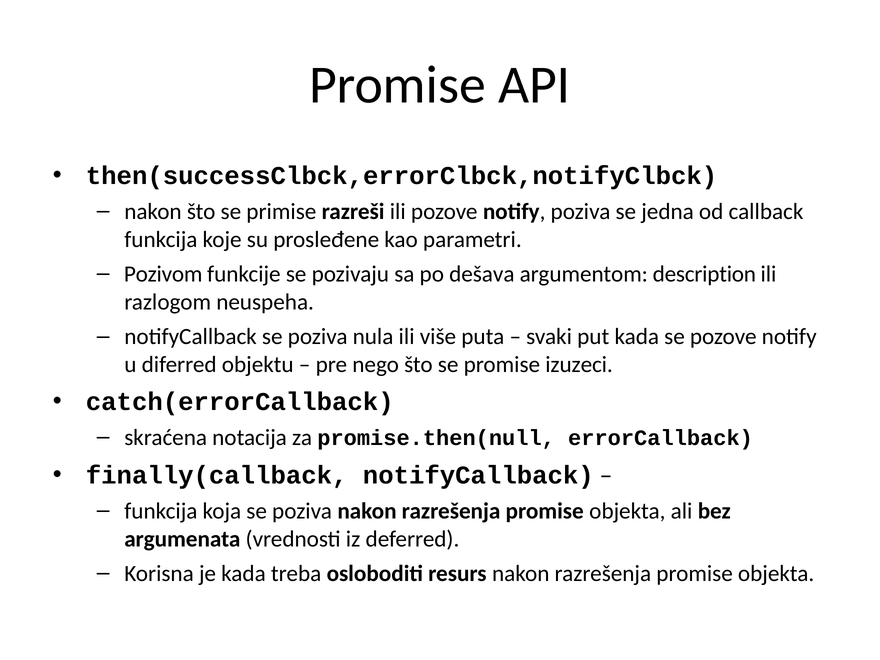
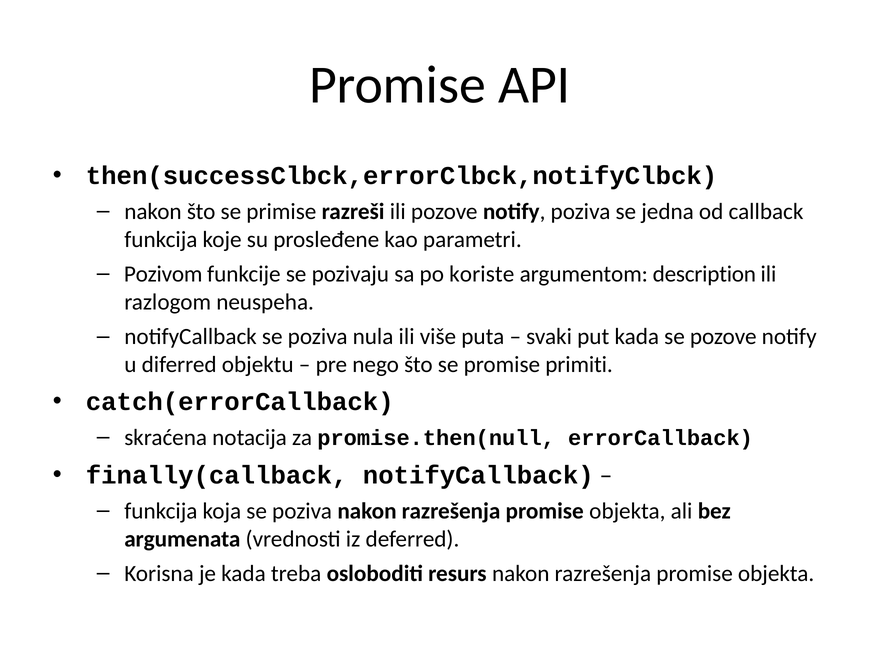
dešava: dešava -> koriste
izuzeci: izuzeci -> primiti
